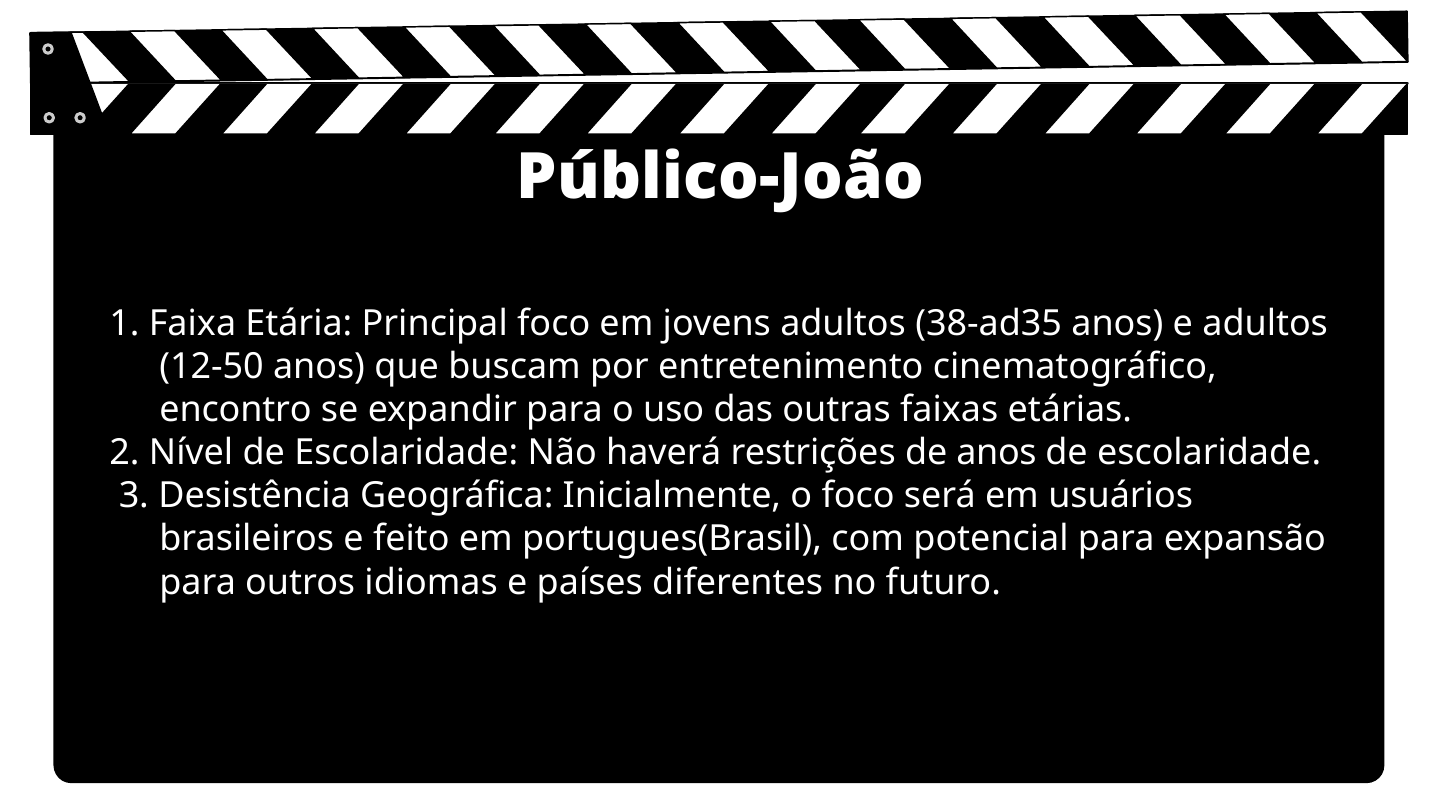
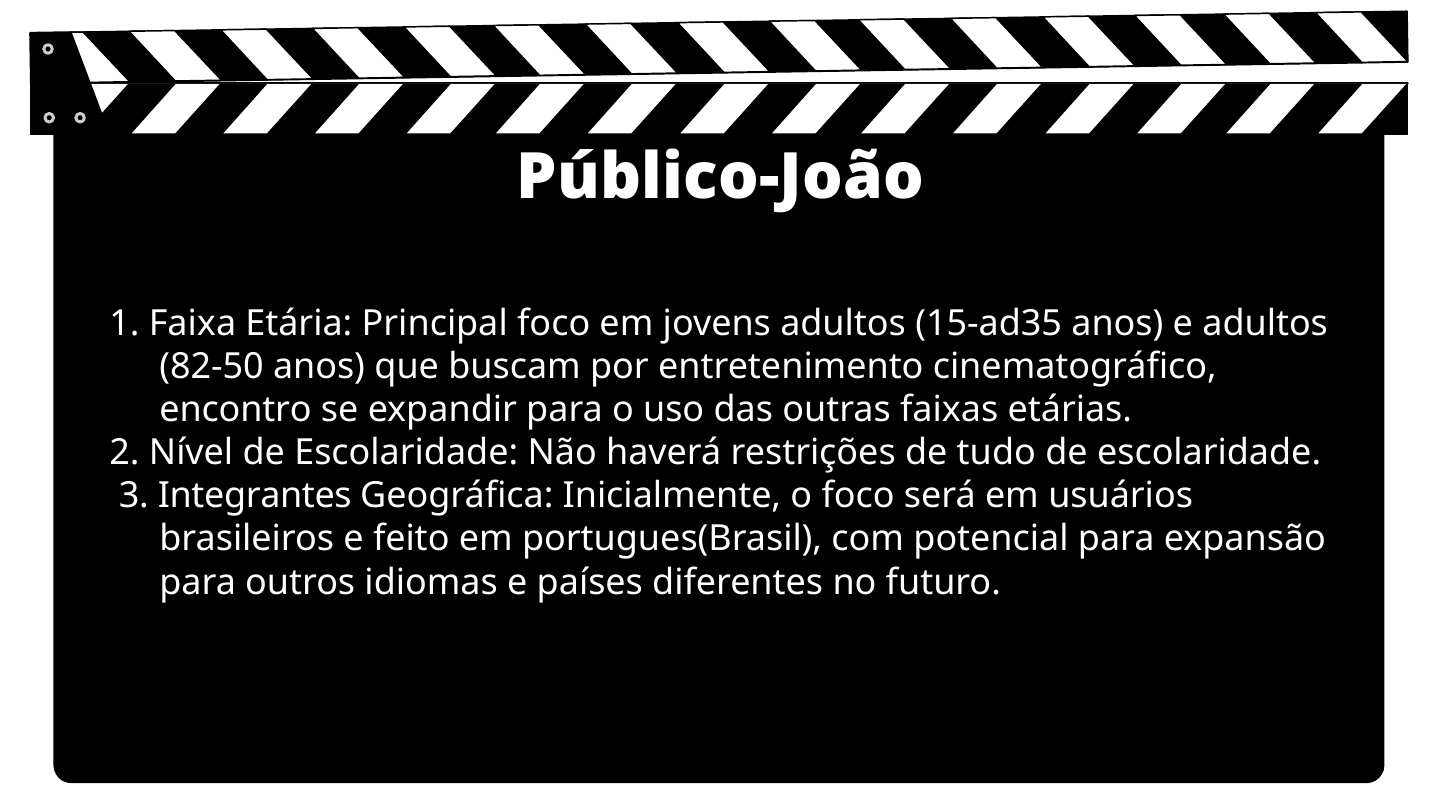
38-ad35: 38-ad35 -> 15-ad35
12-50: 12-50 -> 82-50
de anos: anos -> tudo
Desistência: Desistência -> Integrantes
